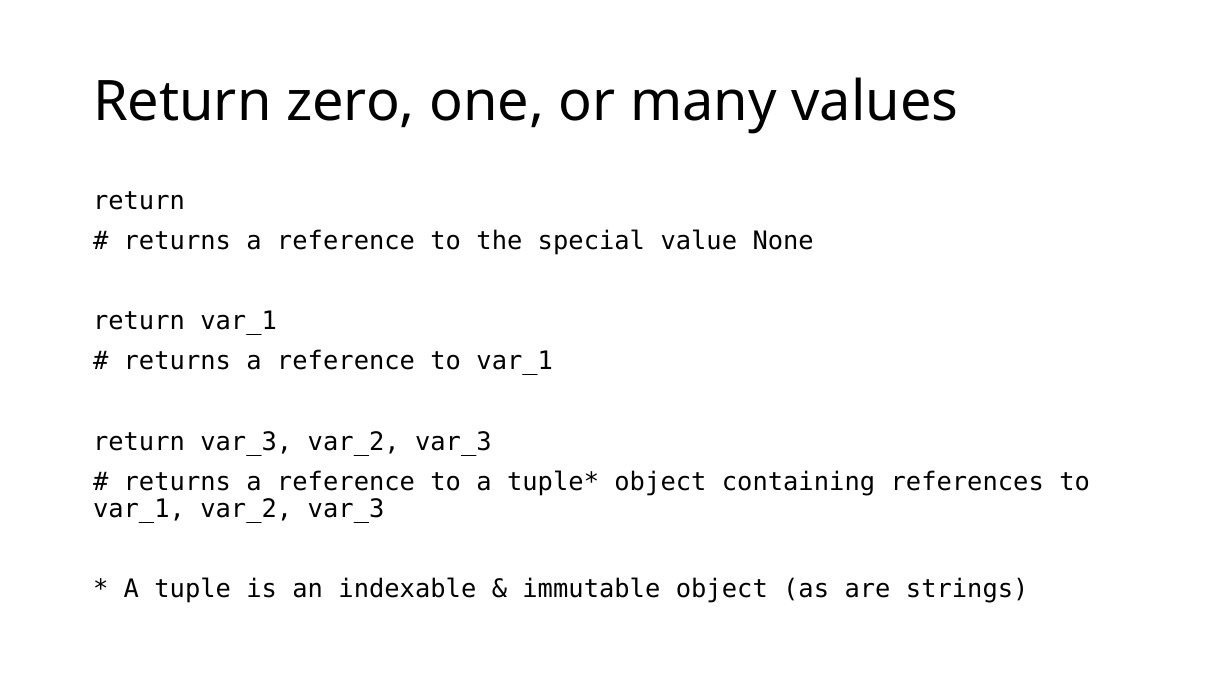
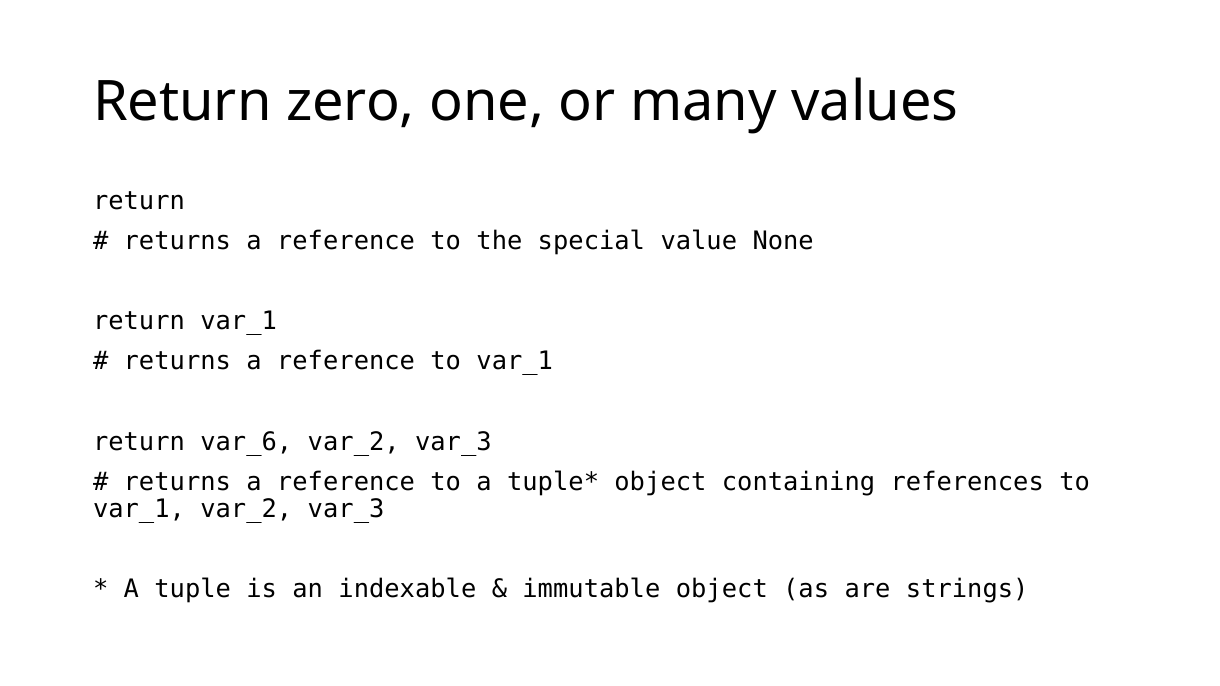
return var_3: var_3 -> var_6
